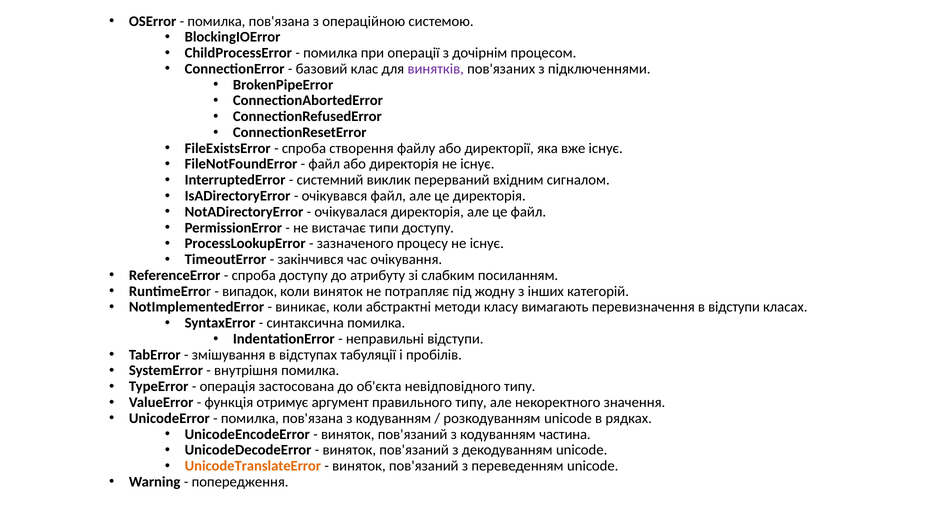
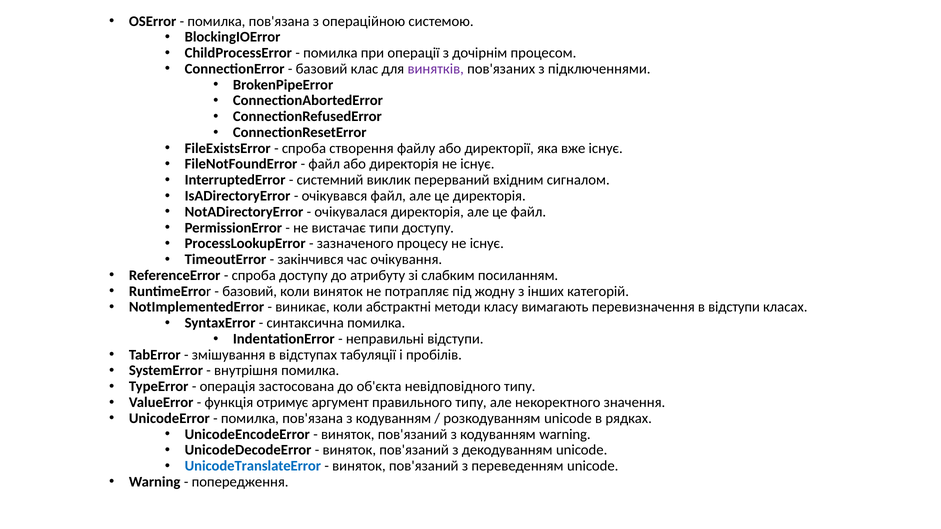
випадок at (250, 291): випадок -> базовий
кодуванням частина: частина -> warning
UnicodeTranslateError colour: orange -> blue
